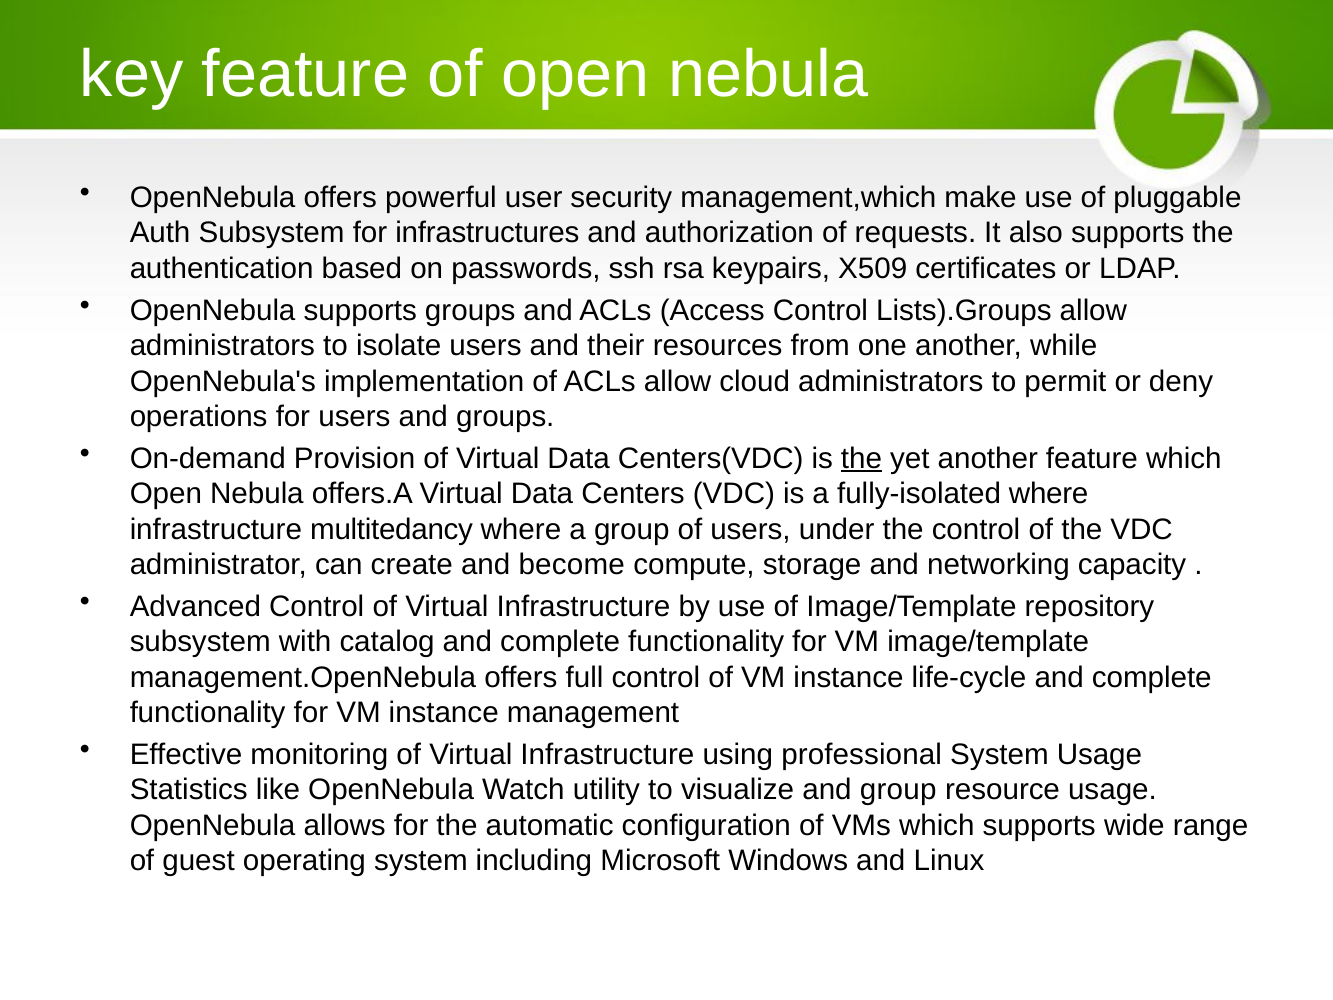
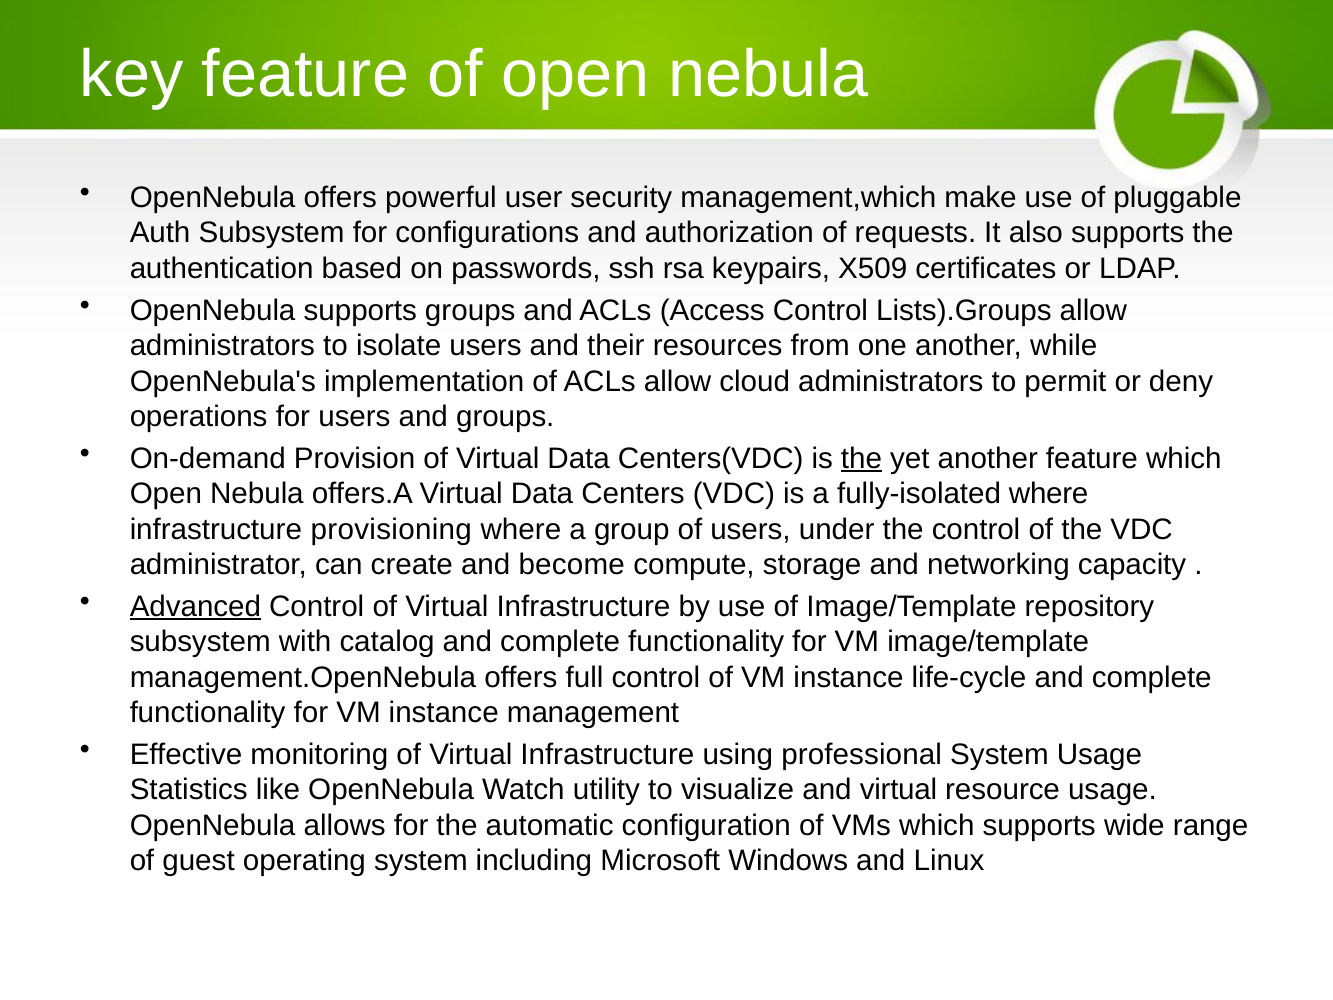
infrastructures: infrastructures -> configurations
multitedancy: multitedancy -> provisioning
Advanced underline: none -> present
and group: group -> virtual
